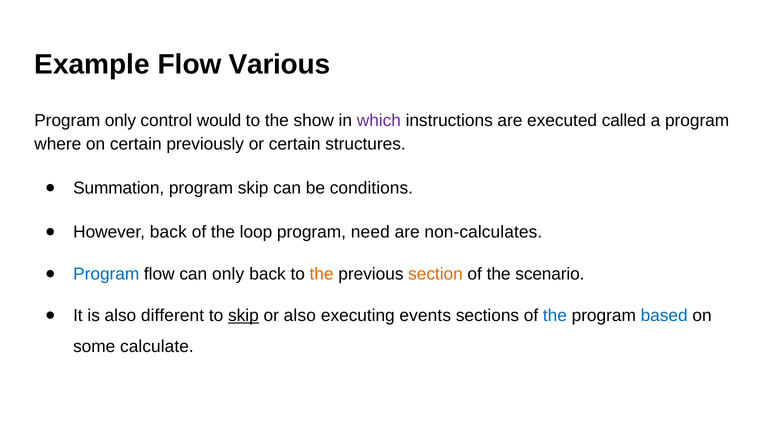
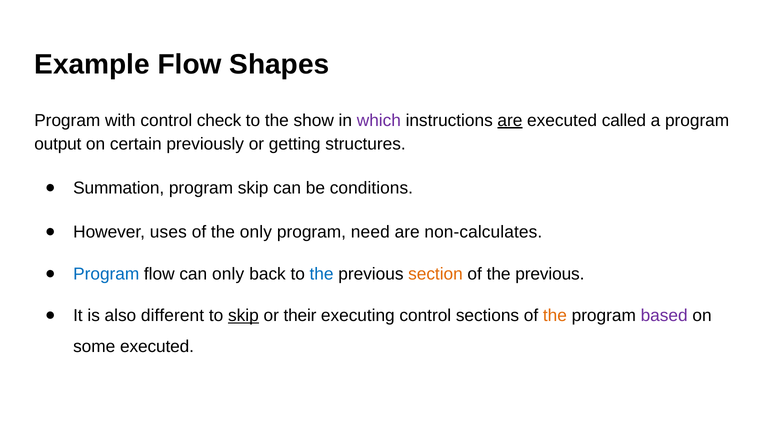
Various: Various -> Shapes
Program only: only -> with
would: would -> check
are at (510, 120) underline: none -> present
where: where -> output
or certain: certain -> getting
However back: back -> uses
the loop: loop -> only
the at (322, 274) colour: orange -> blue
of the scenario: scenario -> previous
or also: also -> their
executing events: events -> control
the at (555, 316) colour: blue -> orange
based colour: blue -> purple
some calculate: calculate -> executed
